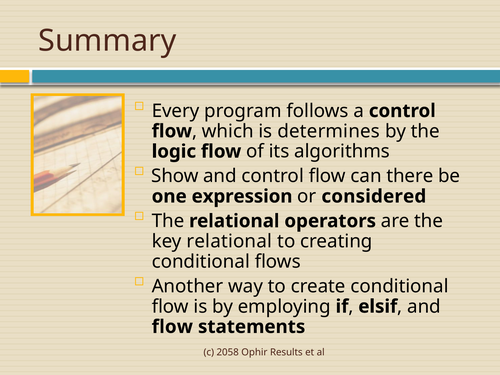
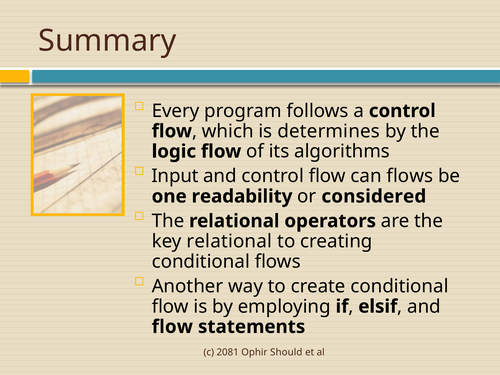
Show: Show -> Input
can there: there -> flows
expression: expression -> readability
2058: 2058 -> 2081
Results: Results -> Should
